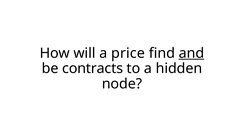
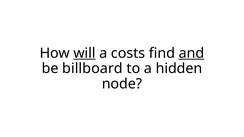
will underline: none -> present
price: price -> costs
contracts: contracts -> billboard
